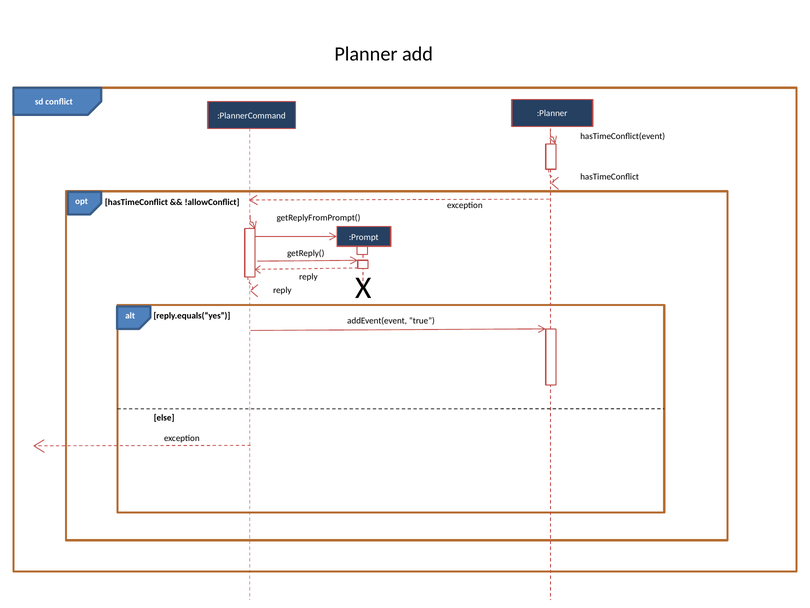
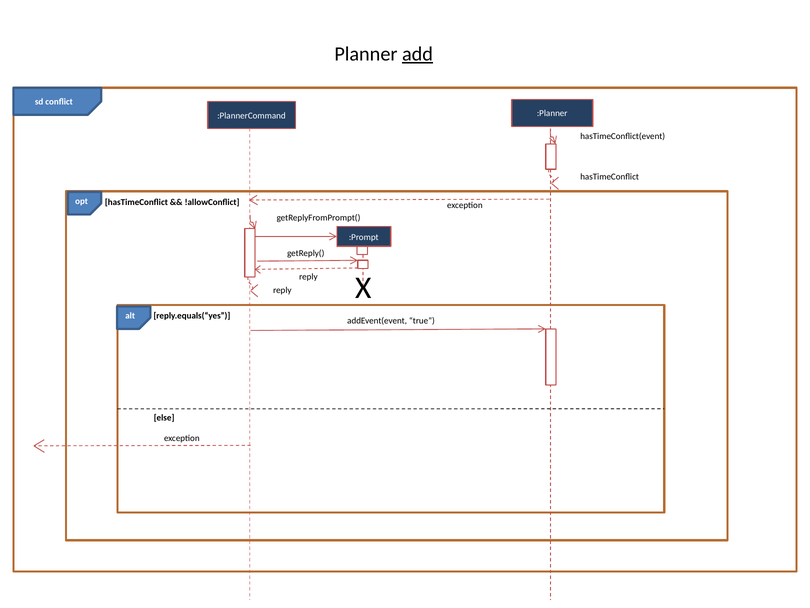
add underline: none -> present
